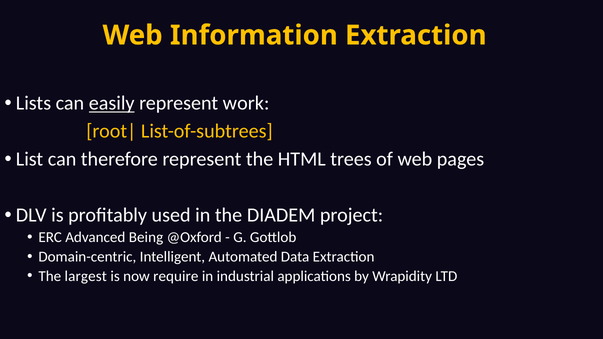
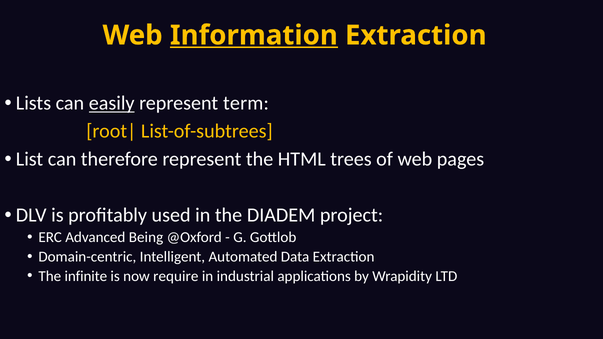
Information underline: none -> present
work: work -> term
largest: largest -> infinite
